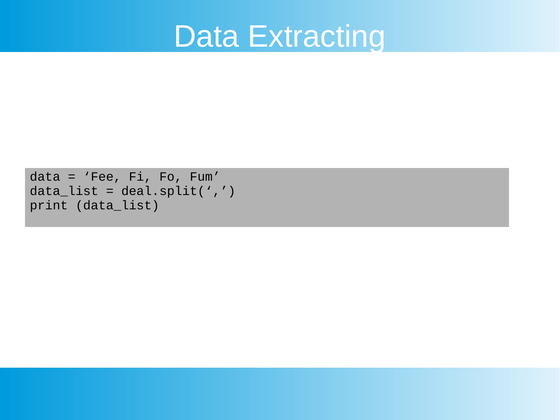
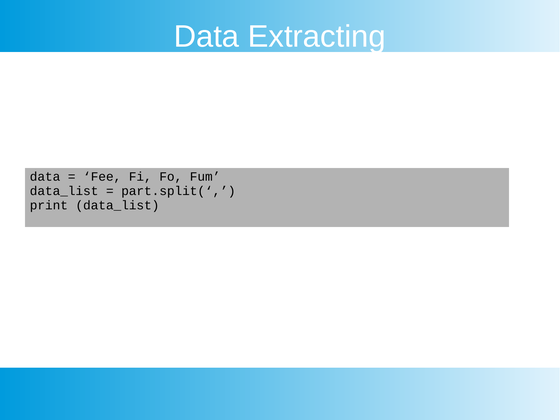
deal.split(‘: deal.split(‘ -> part.split(‘
